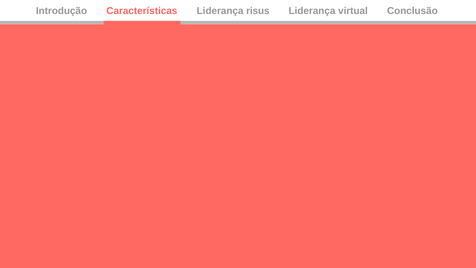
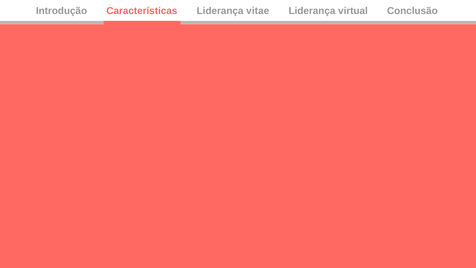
risus: risus -> vitae
